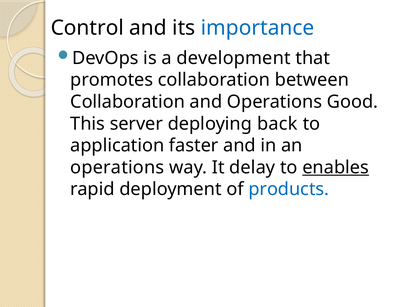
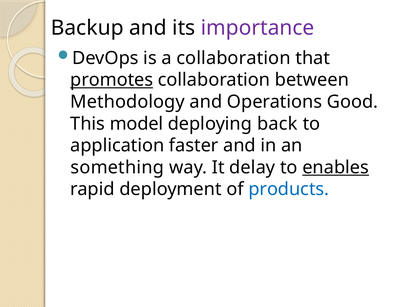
Control: Control -> Backup
importance colour: blue -> purple
a development: development -> collaboration
promotes underline: none -> present
Collaboration at (128, 102): Collaboration -> Methodology
server: server -> model
operations at (117, 167): operations -> something
